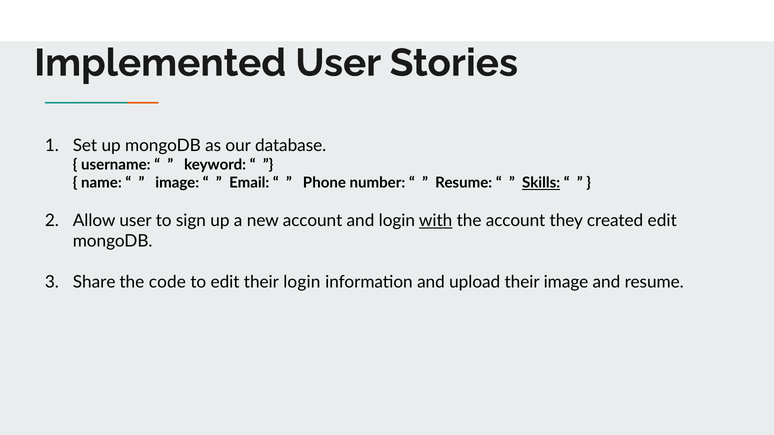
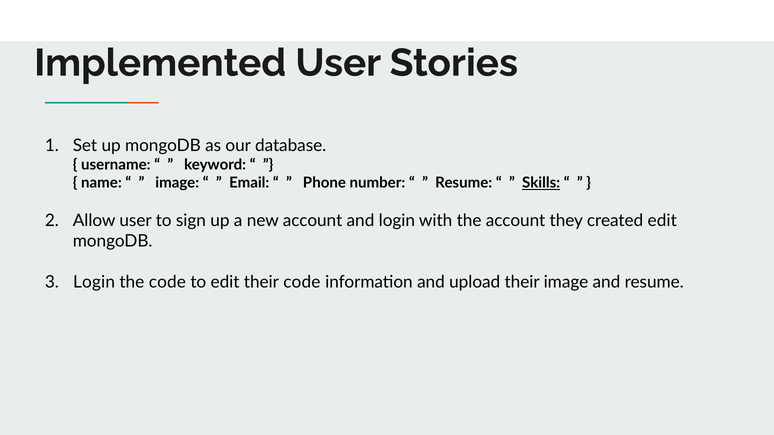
with underline: present -> none
Share at (94, 283): Share -> Login
their login: login -> code
